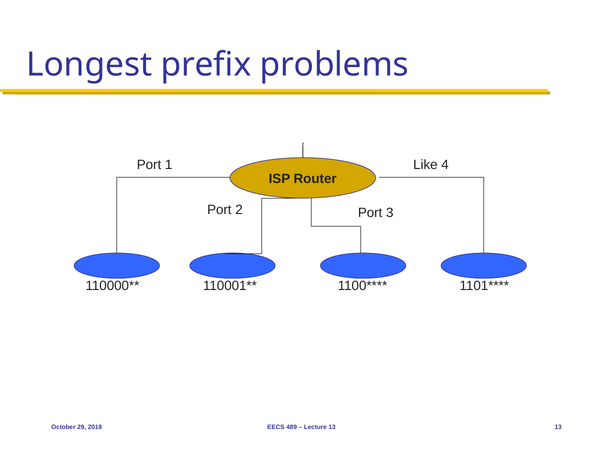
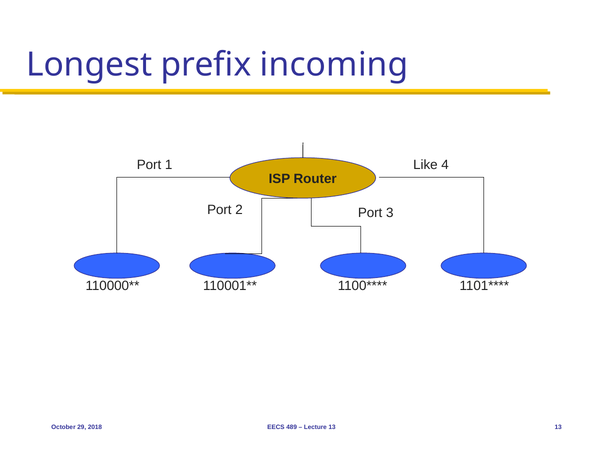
problems: problems -> incoming
